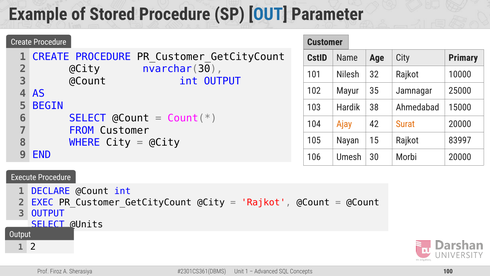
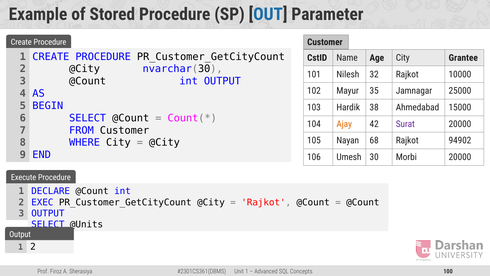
Primary: Primary -> Grantee
Surat colour: orange -> purple
15: 15 -> 68
83997: 83997 -> 94902
